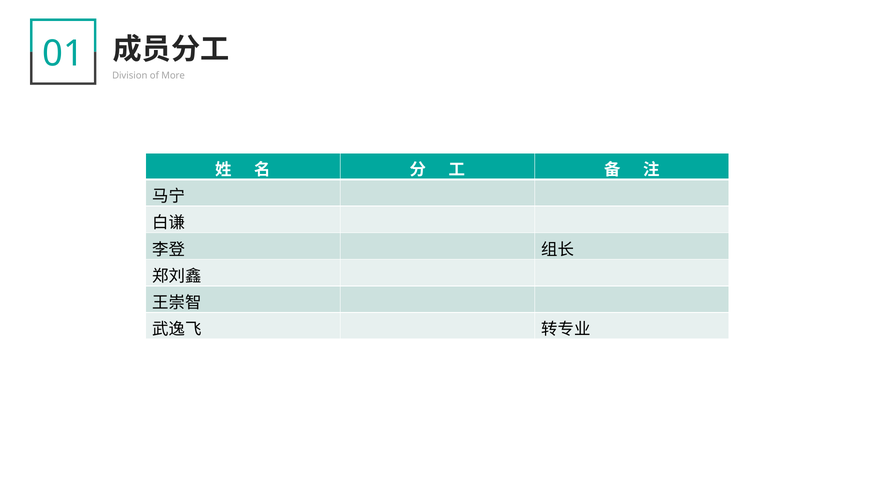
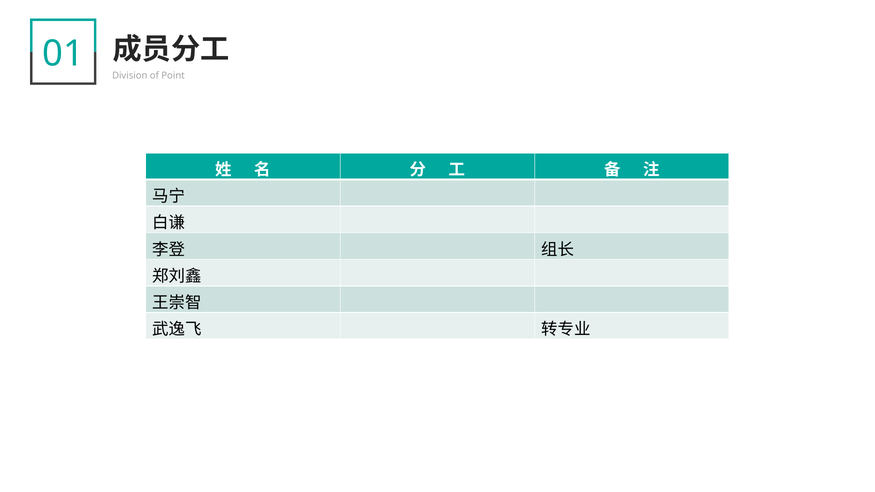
More: More -> Point
